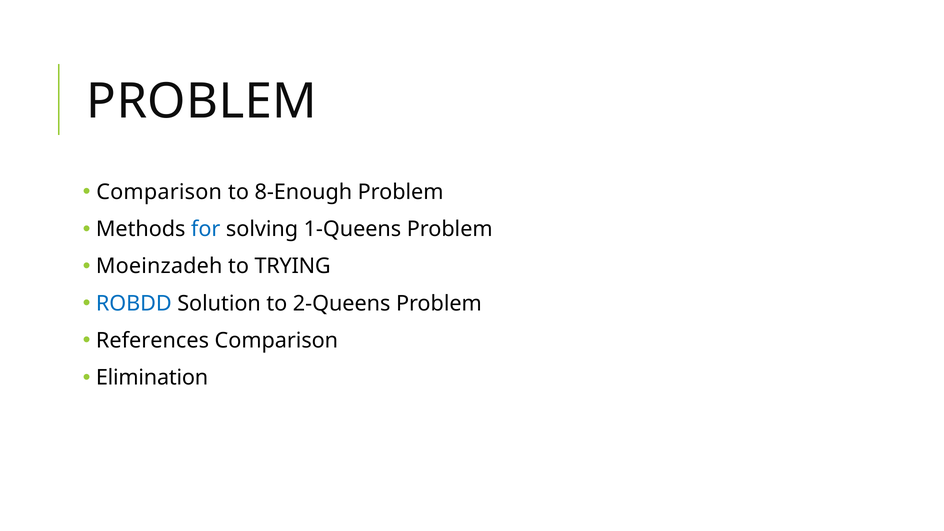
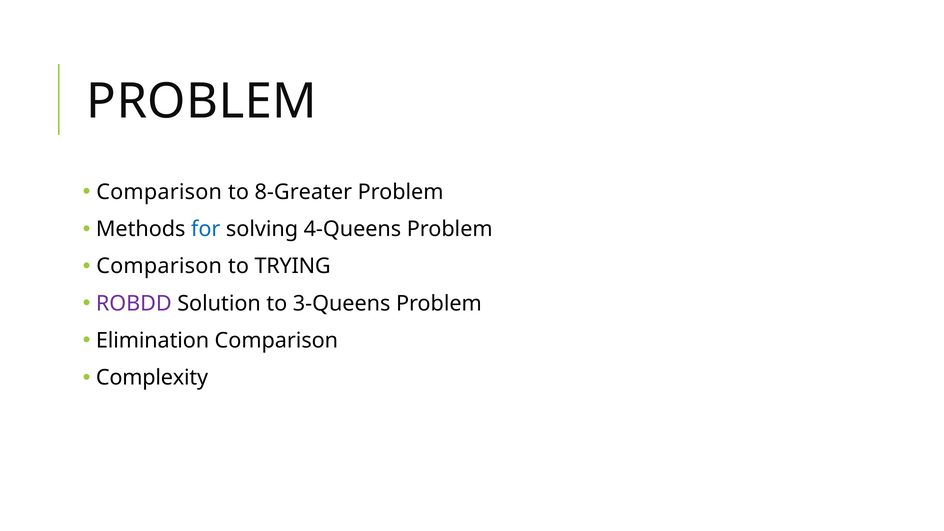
8-Enough: 8-Enough -> 8-Greater
1-Queens: 1-Queens -> 4-Queens
Moeinzadeh at (159, 266): Moeinzadeh -> Comparison
ROBDD colour: blue -> purple
2-Queens: 2-Queens -> 3-Queens
References: References -> Elimination
Elimination: Elimination -> Complexity
